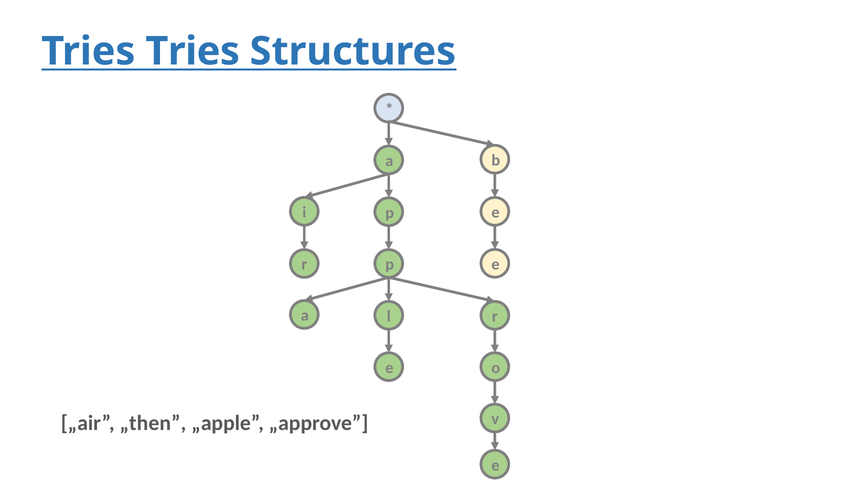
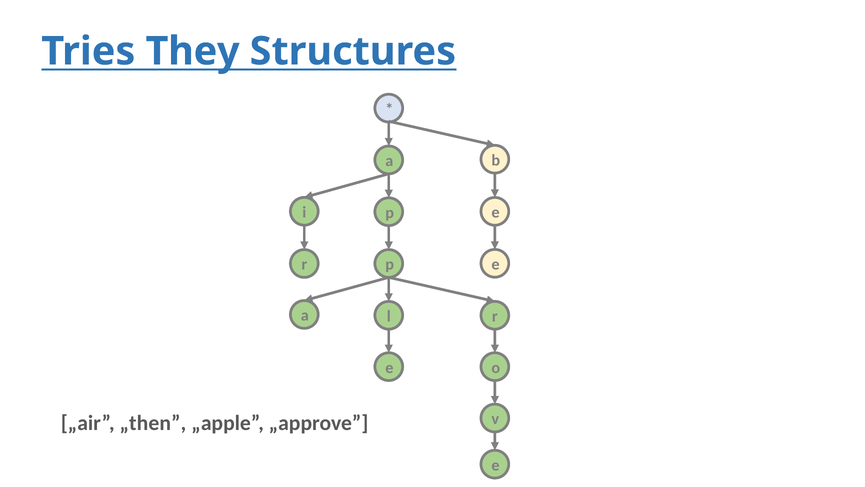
Tries Tries: Tries -> They
